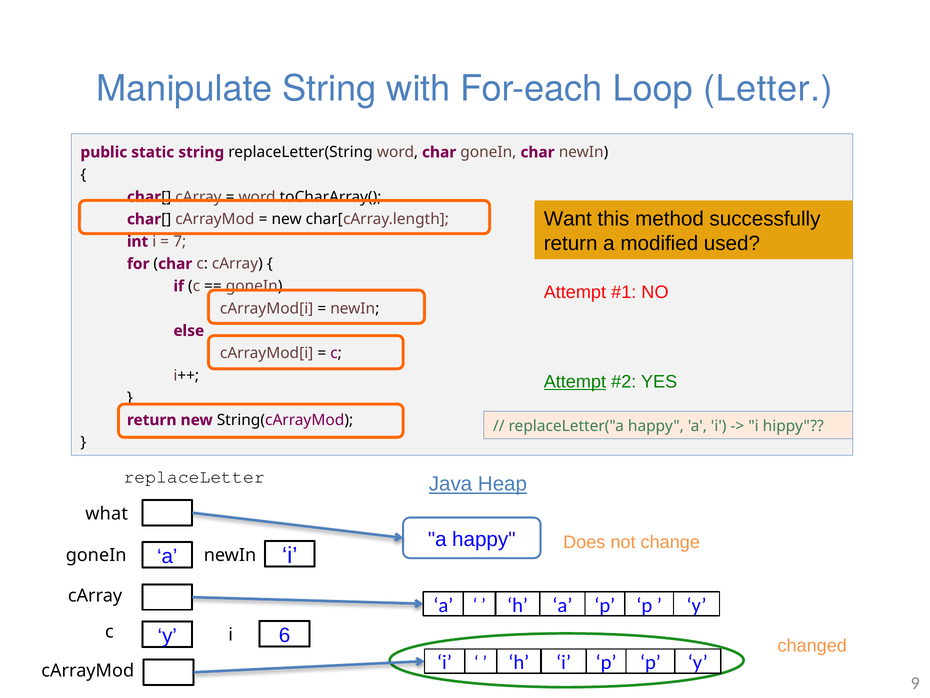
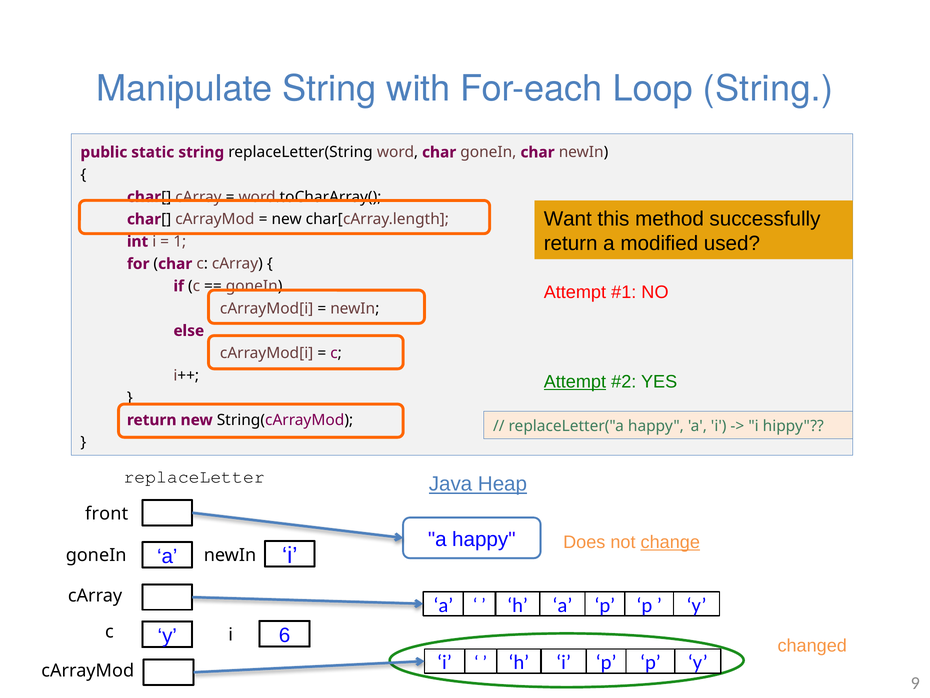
Loop Letter: Letter -> String
7: 7 -> 1
what: what -> front
change underline: none -> present
